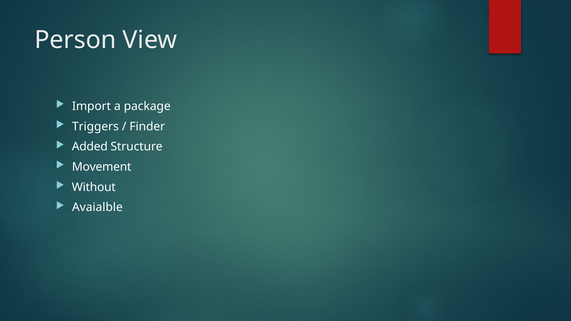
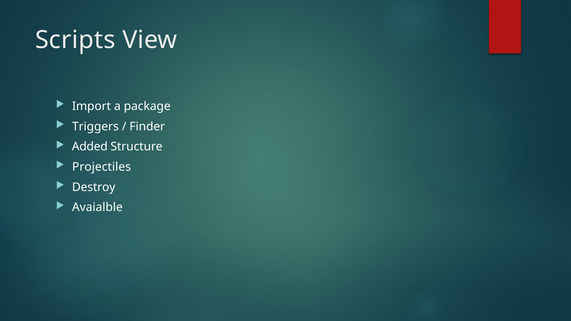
Person: Person -> Scripts
Movement: Movement -> Projectiles
Without: Without -> Destroy
